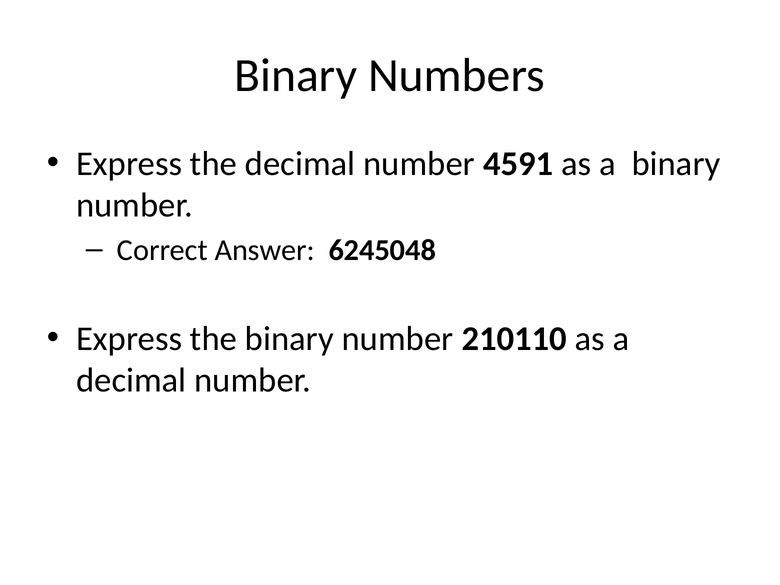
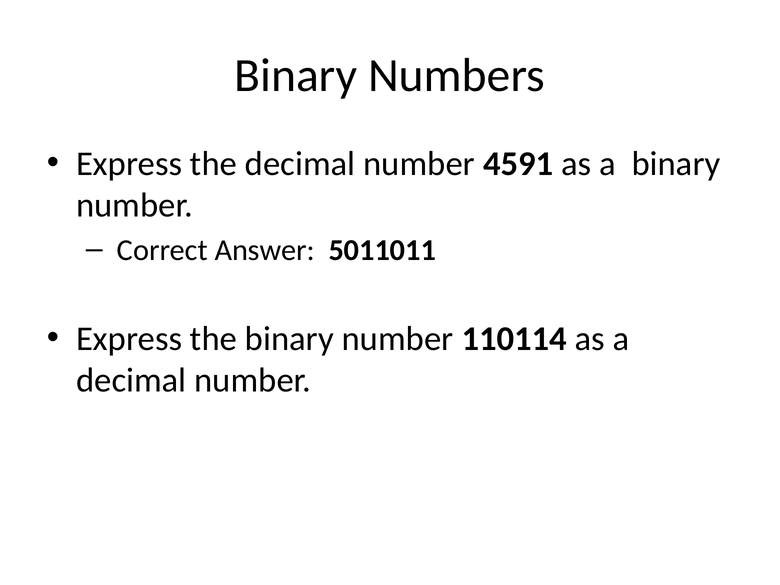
6245048: 6245048 -> 5011011
210110: 210110 -> 110114
